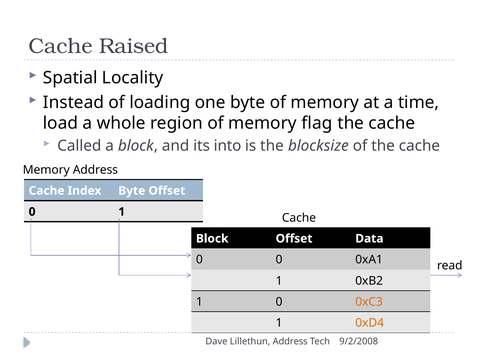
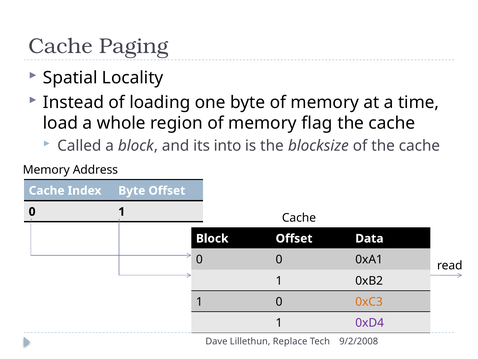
Raised: Raised -> Paging
0xD4 colour: orange -> purple
Lillethun Address: Address -> Replace
